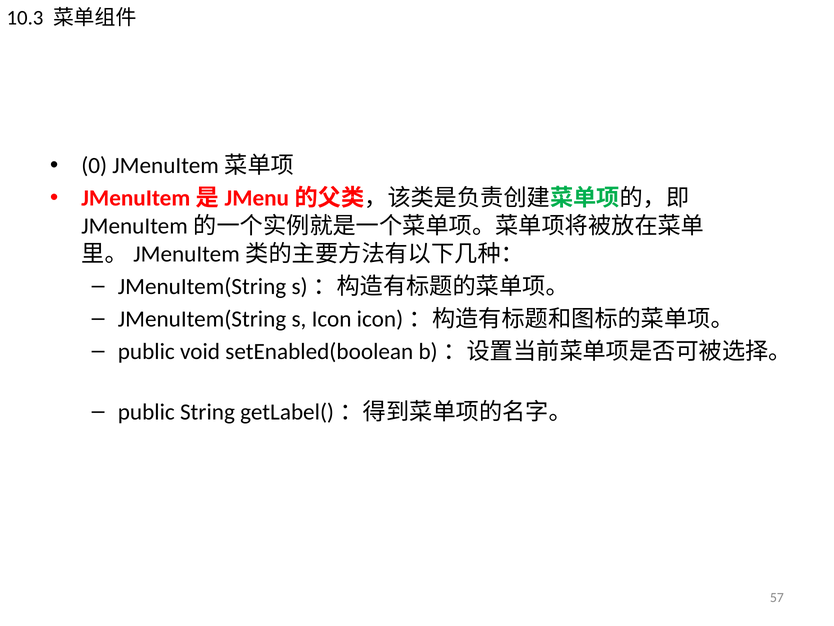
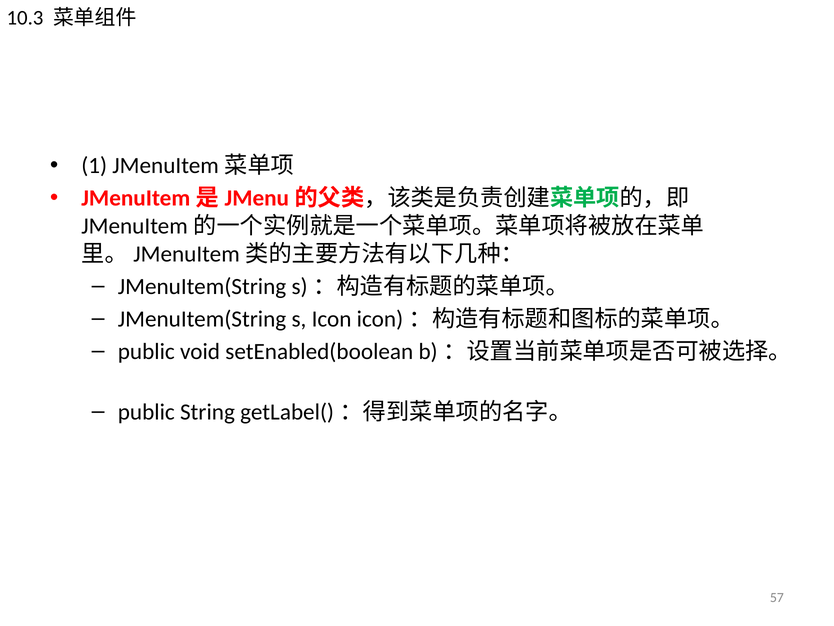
0: 0 -> 1
